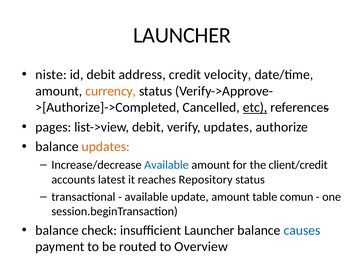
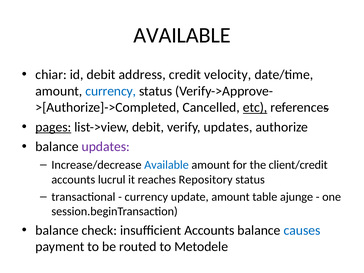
LAUNCHER at (182, 35): LAUNCHER -> AVAILABLE
niste: niste -> chiar
currency at (111, 91) colour: orange -> blue
pages underline: none -> present
updates at (106, 147) colour: orange -> purple
latest: latest -> lucrul
available at (146, 197): available -> currency
comun: comun -> ajunge
insufficient Launcher: Launcher -> Accounts
Overview: Overview -> Metodele
